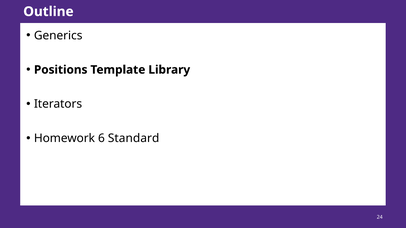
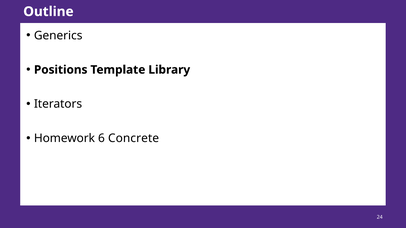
Standard: Standard -> Concrete
